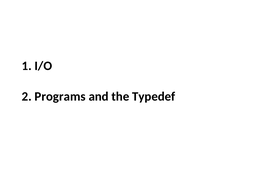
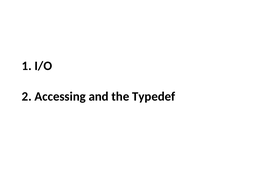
Programs: Programs -> Accessing
